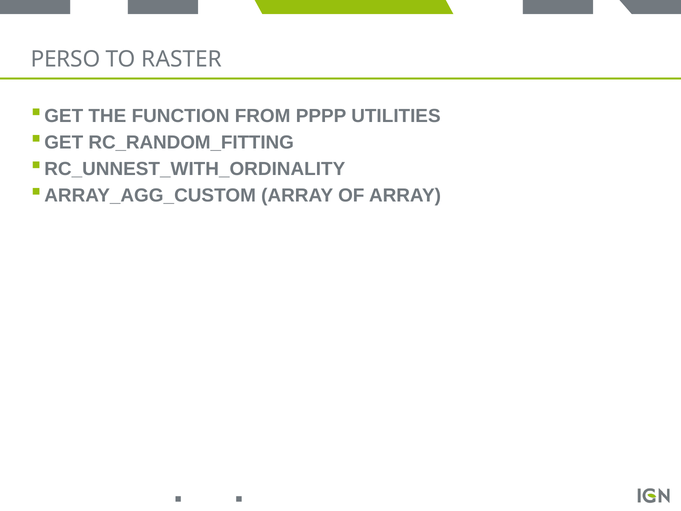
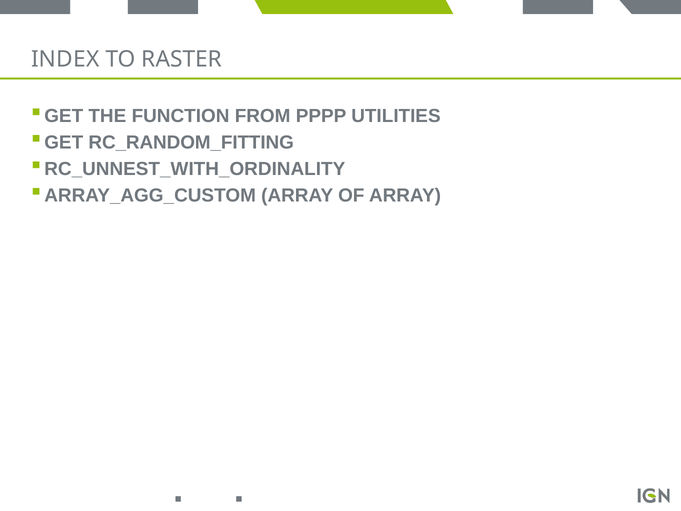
PERSO: PERSO -> INDEX
